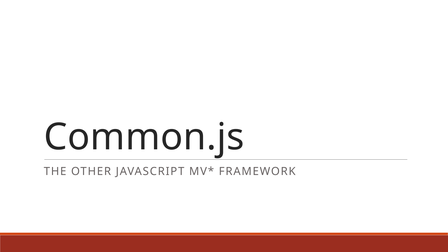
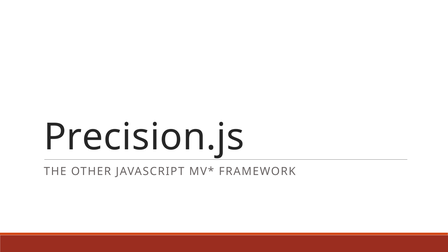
Common.js: Common.js -> Precision.js
